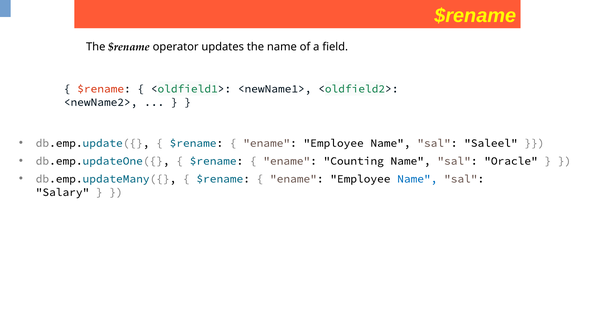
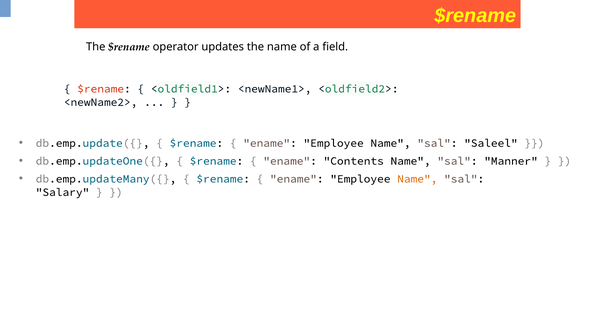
Counting: Counting -> Contents
Oracle: Oracle -> Manner
Name at (417, 179) colour: blue -> orange
